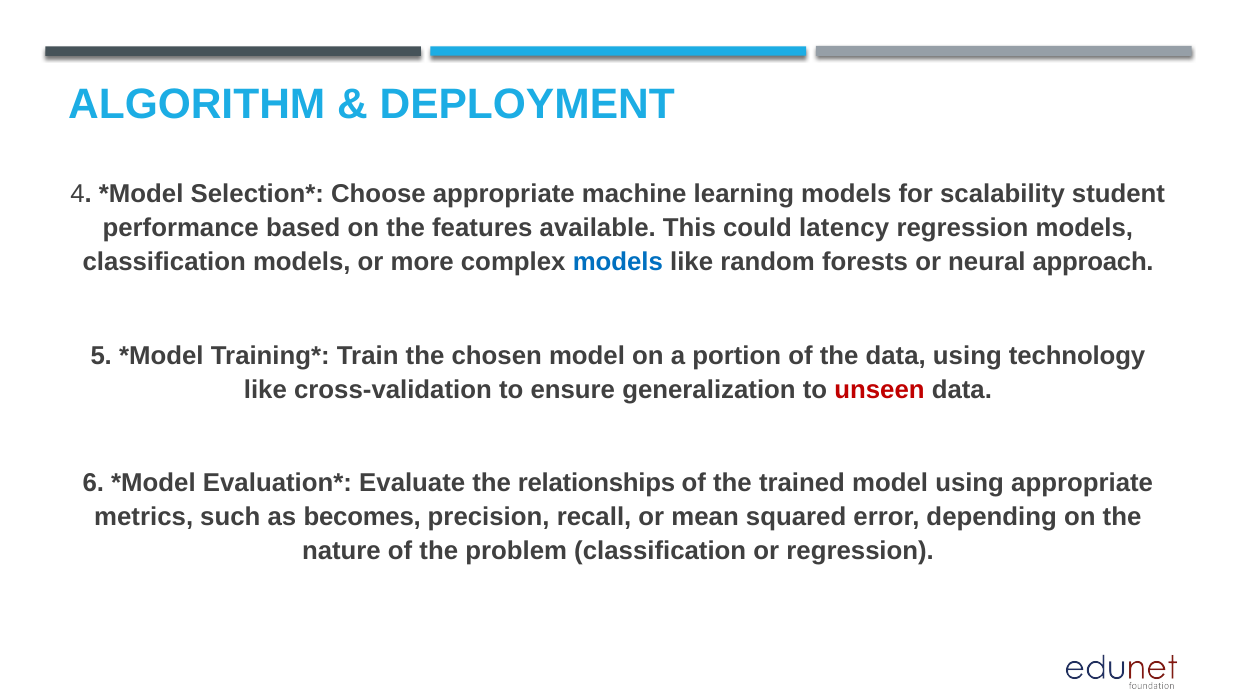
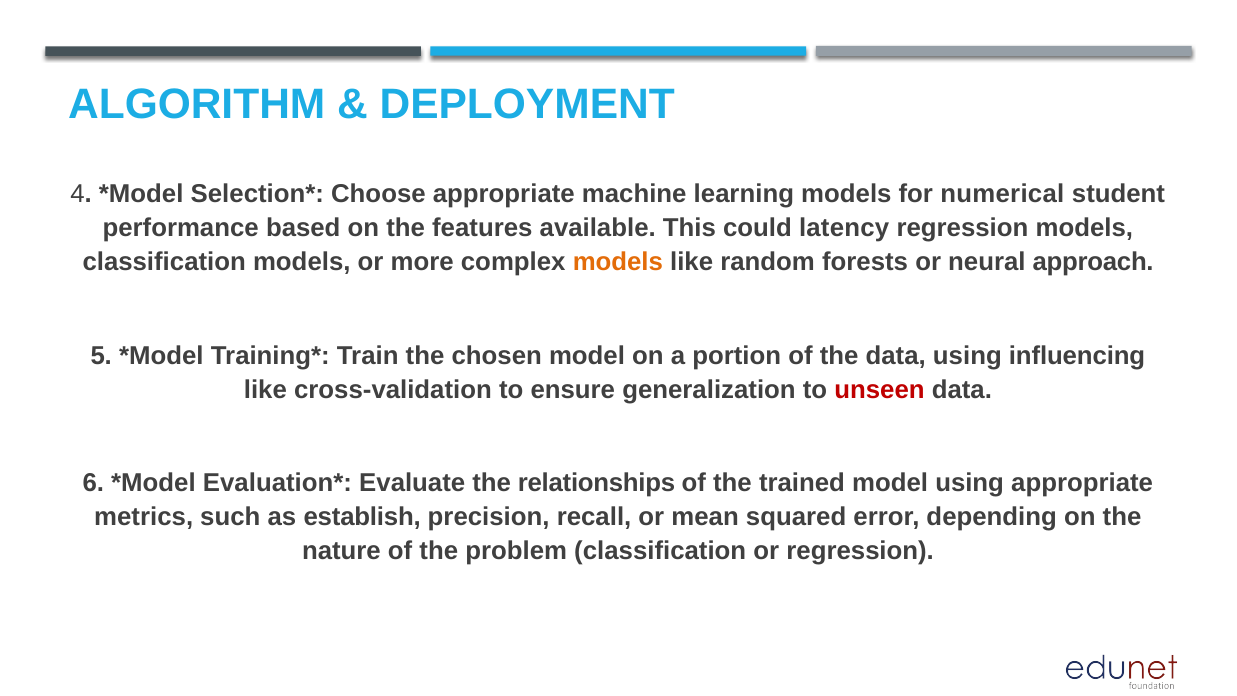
scalability: scalability -> numerical
models at (618, 262) colour: blue -> orange
technology: technology -> influencing
becomes: becomes -> establish
